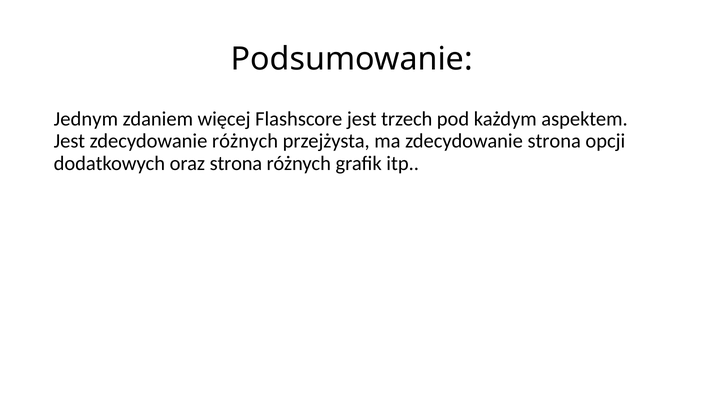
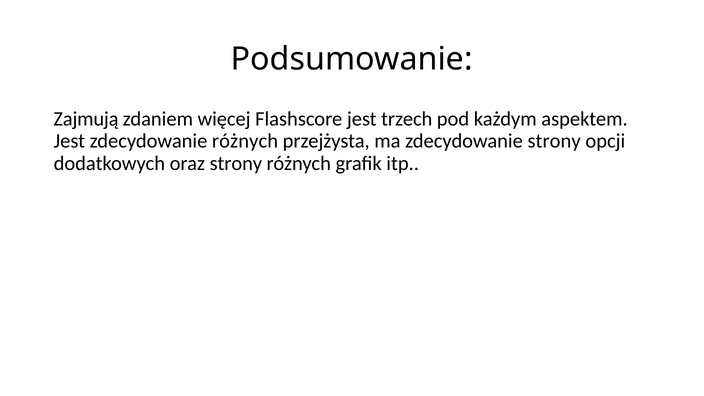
Jednym: Jednym -> Zajmują
zdecydowanie strona: strona -> strony
oraz strona: strona -> strony
